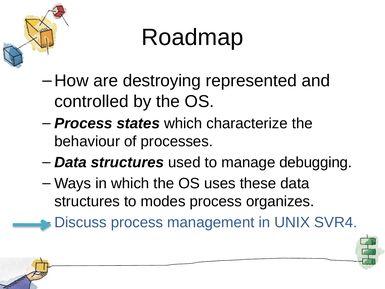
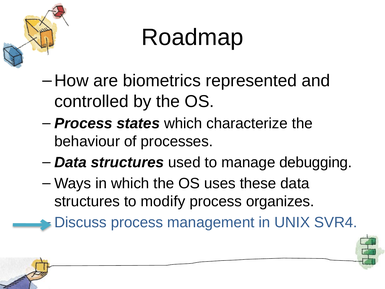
destroying: destroying -> biometrics
modes: modes -> modify
